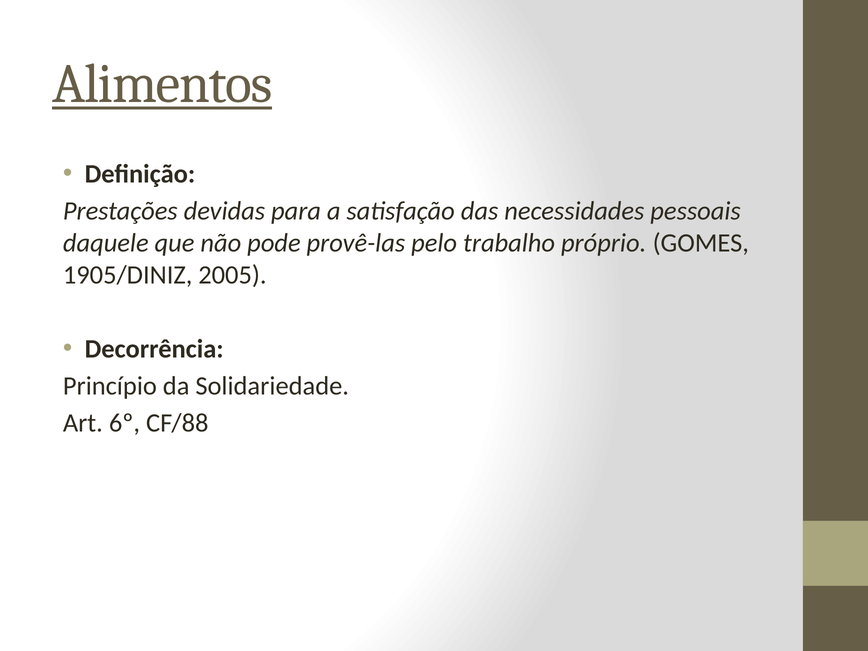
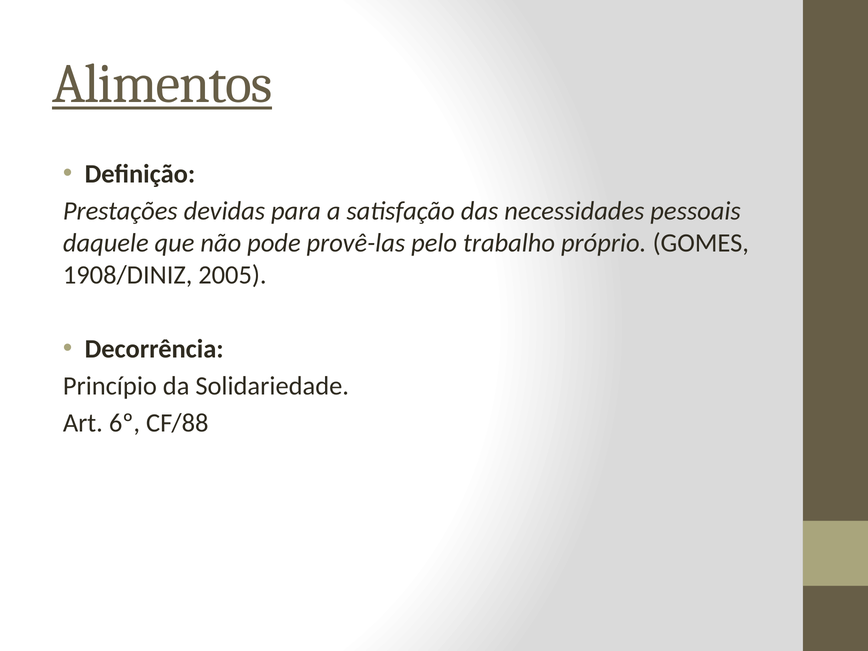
1905/DINIZ: 1905/DINIZ -> 1908/DINIZ
